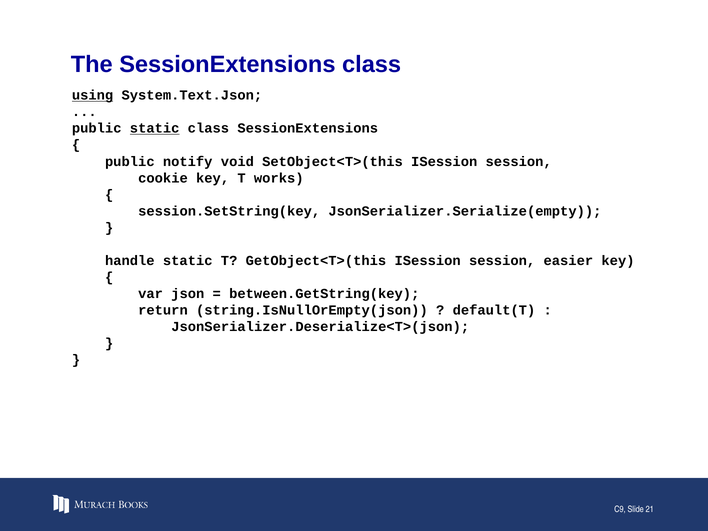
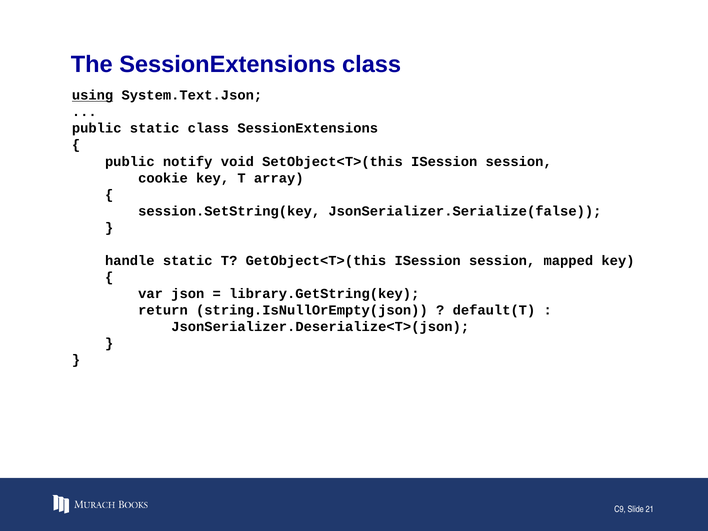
static at (155, 128) underline: present -> none
works: works -> array
JsonSerializer.Serialize(empty: JsonSerializer.Serialize(empty -> JsonSerializer.Serialize(false
easier: easier -> mapped
between.GetString(key: between.GetString(key -> library.GetString(key
